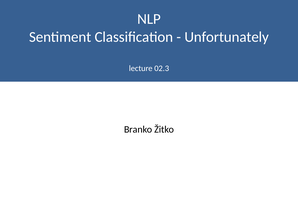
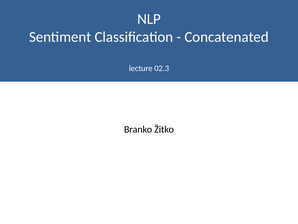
Unfortunately: Unfortunately -> Concatenated
